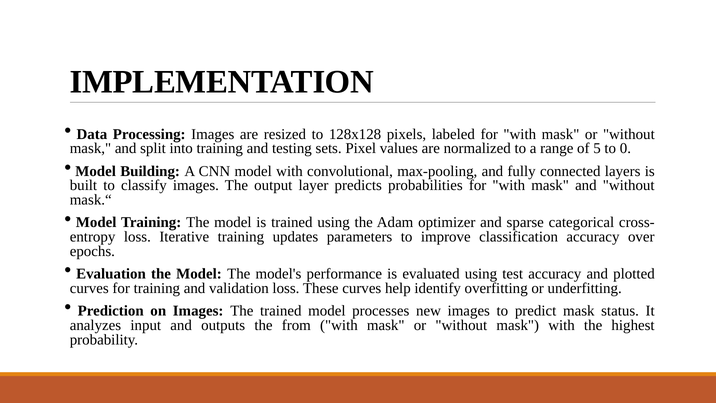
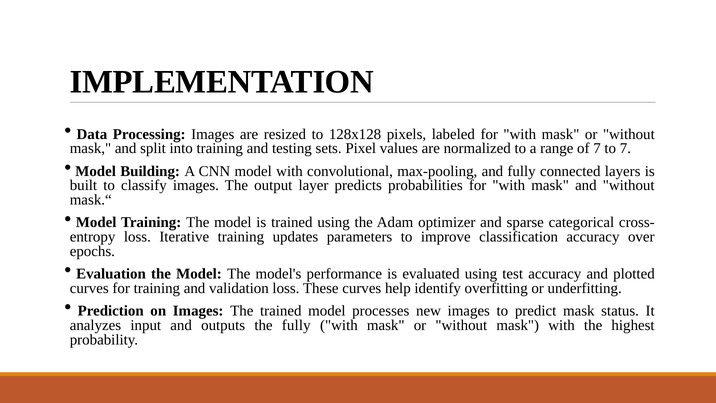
of 5: 5 -> 7
to 0: 0 -> 7
the from: from -> fully
